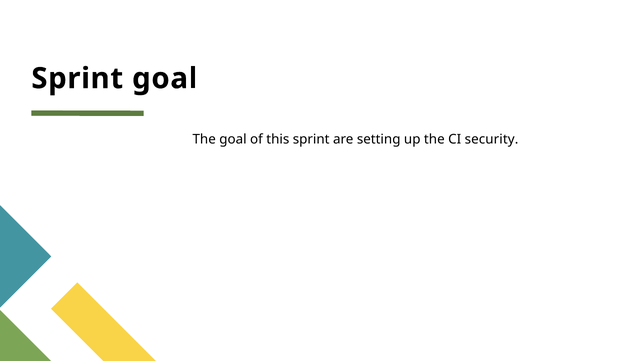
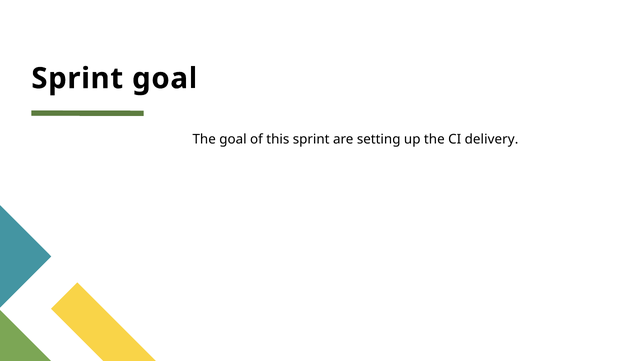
security: security -> delivery
